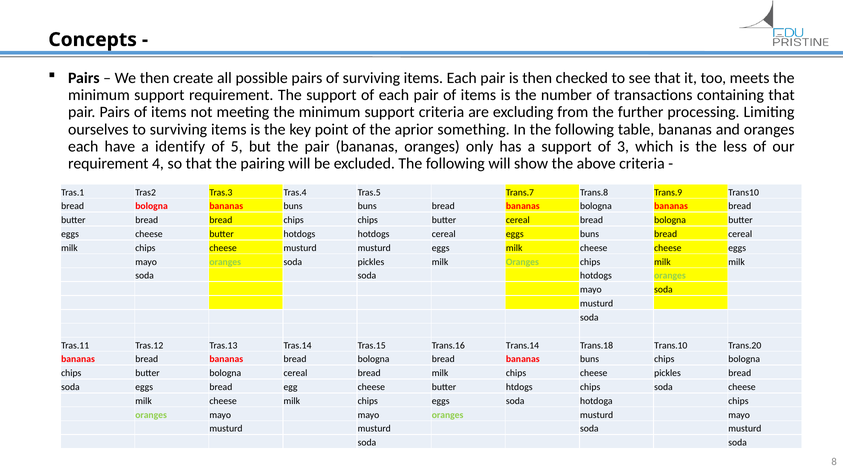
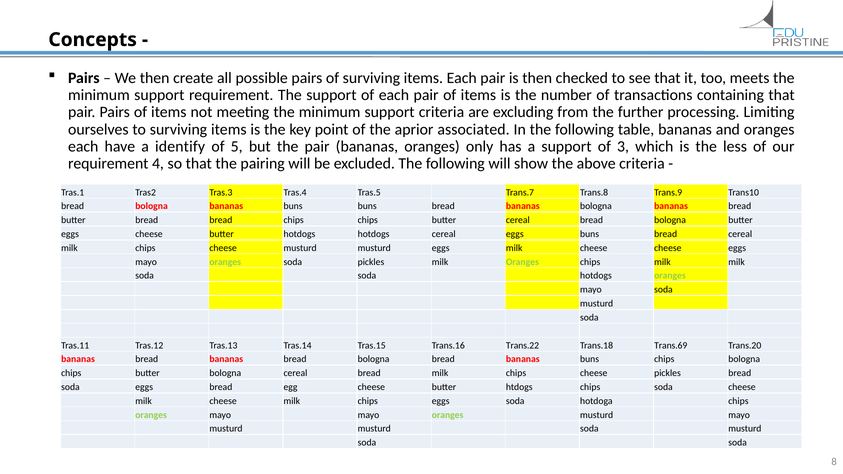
something: something -> associated
Trans.14: Trans.14 -> Trans.22
Trans.10: Trans.10 -> Trans.69
